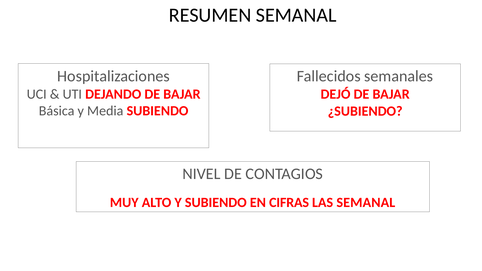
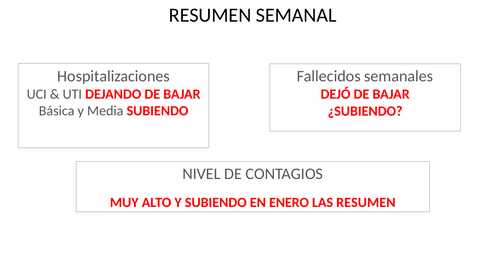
CIFRAS: CIFRAS -> ENERO
LAS SEMANAL: SEMANAL -> RESUMEN
